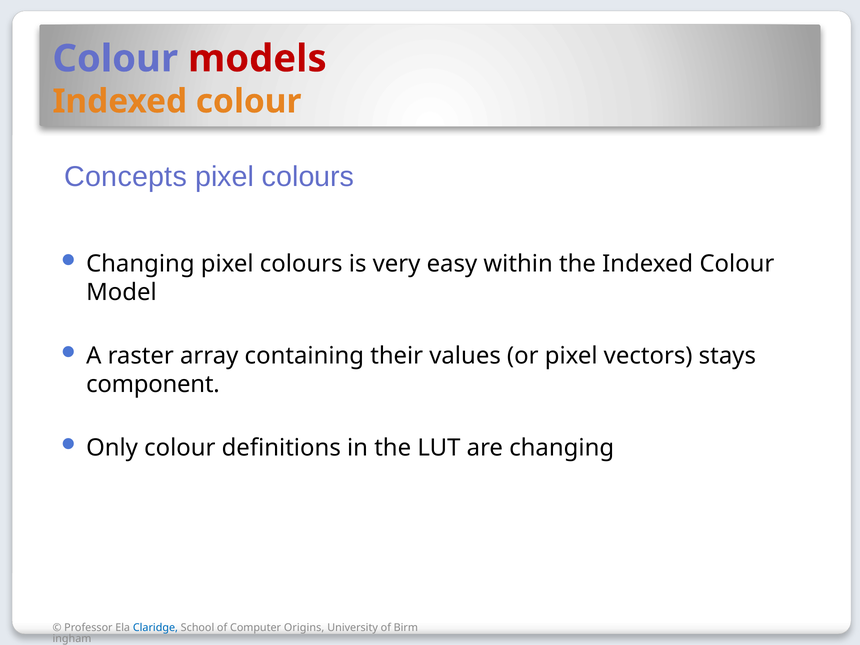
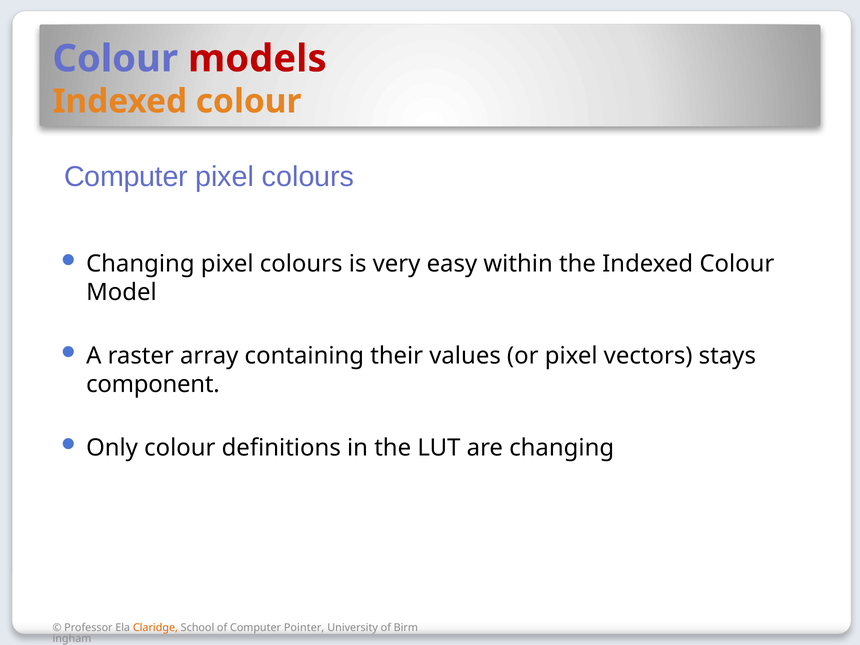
Concepts at (126, 177): Concepts -> Computer
Claridge colour: blue -> orange
Origins: Origins -> Pointer
